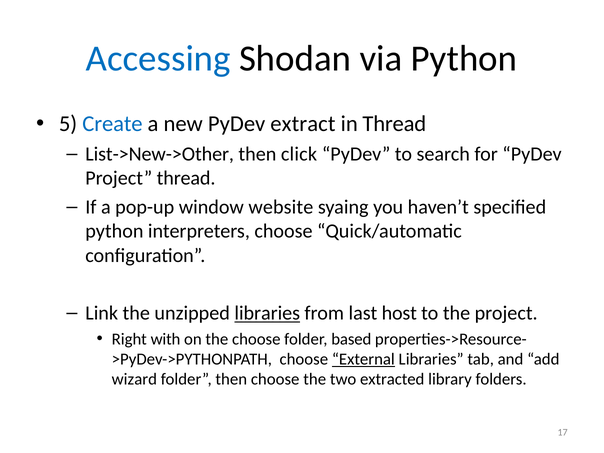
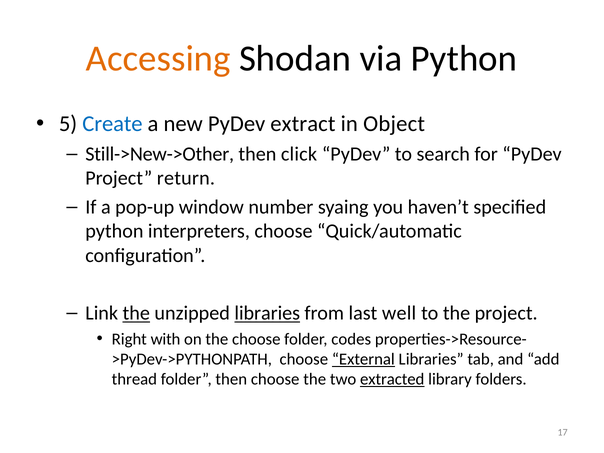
Accessing colour: blue -> orange
in Thread: Thread -> Object
List->New->Other: List->New->Other -> Still->New->Other
Project thread: thread -> return
website: website -> number
the at (136, 313) underline: none -> present
host: host -> well
based: based -> codes
wizard: wizard -> thread
extracted underline: none -> present
